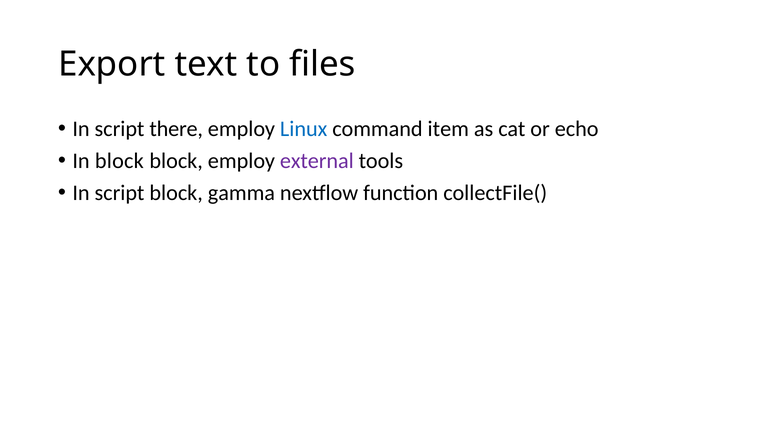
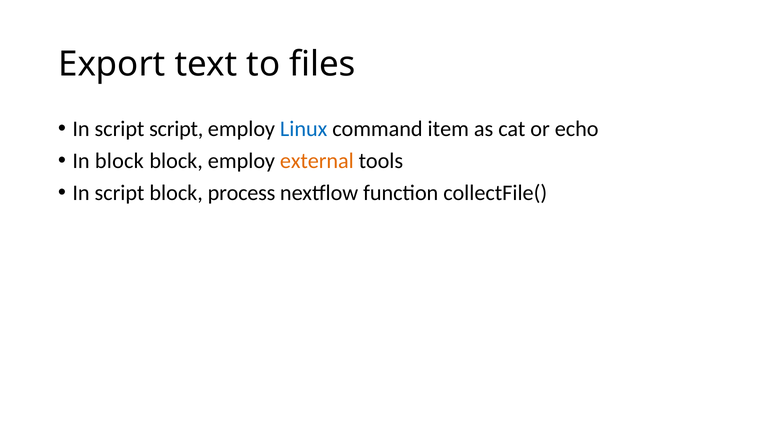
script there: there -> script
external colour: purple -> orange
gamma: gamma -> process
